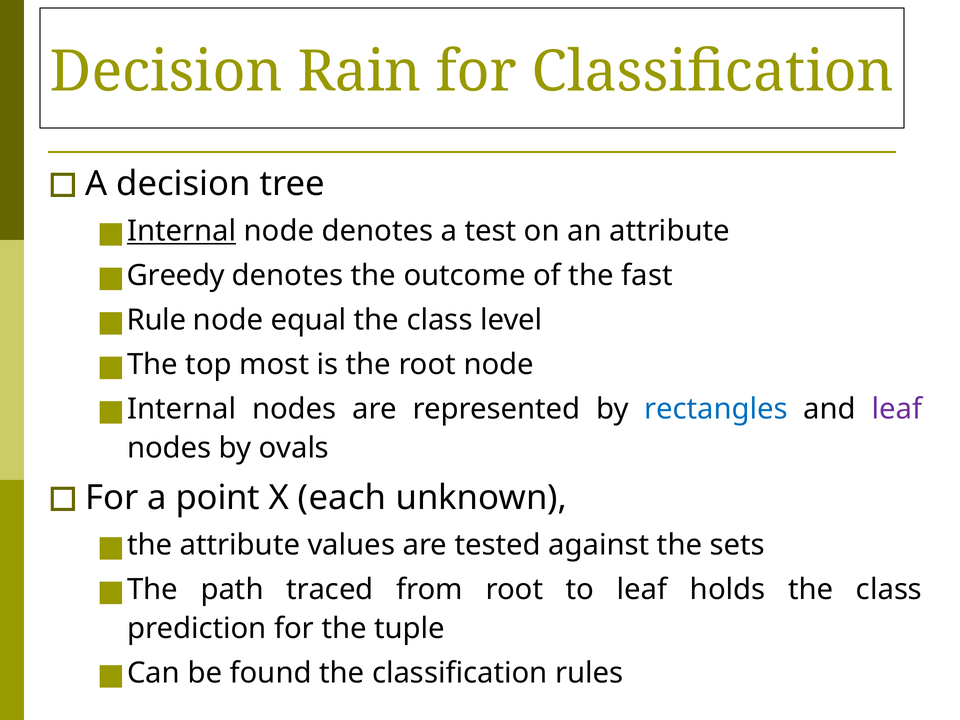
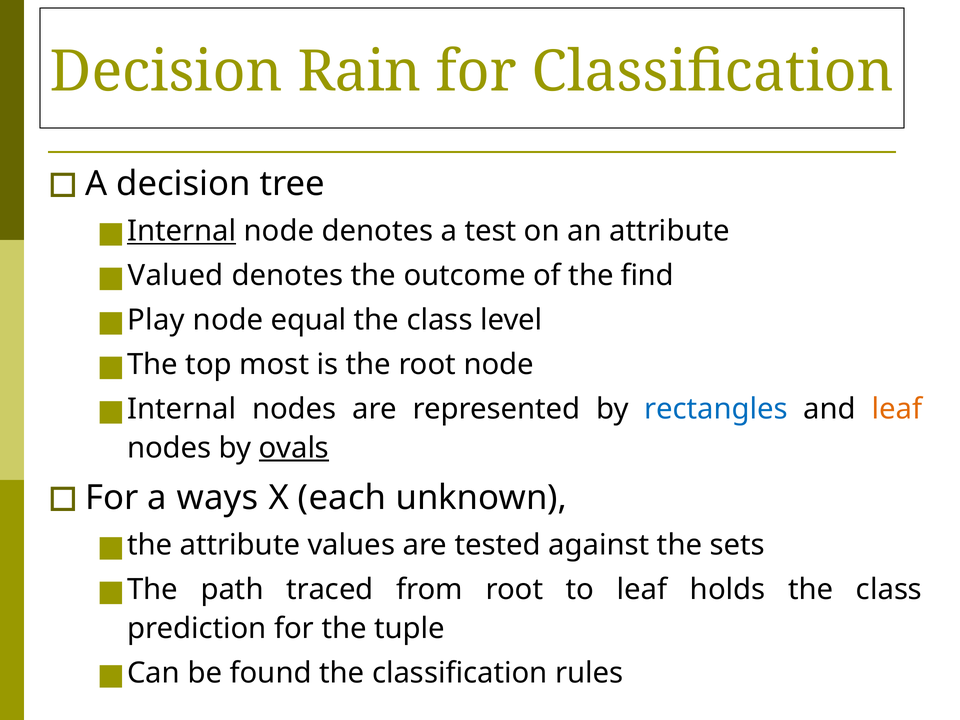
Greedy: Greedy -> Valued
fast: fast -> find
Rule: Rule -> Play
leaf at (897, 409) colour: purple -> orange
ovals underline: none -> present
point: point -> ways
